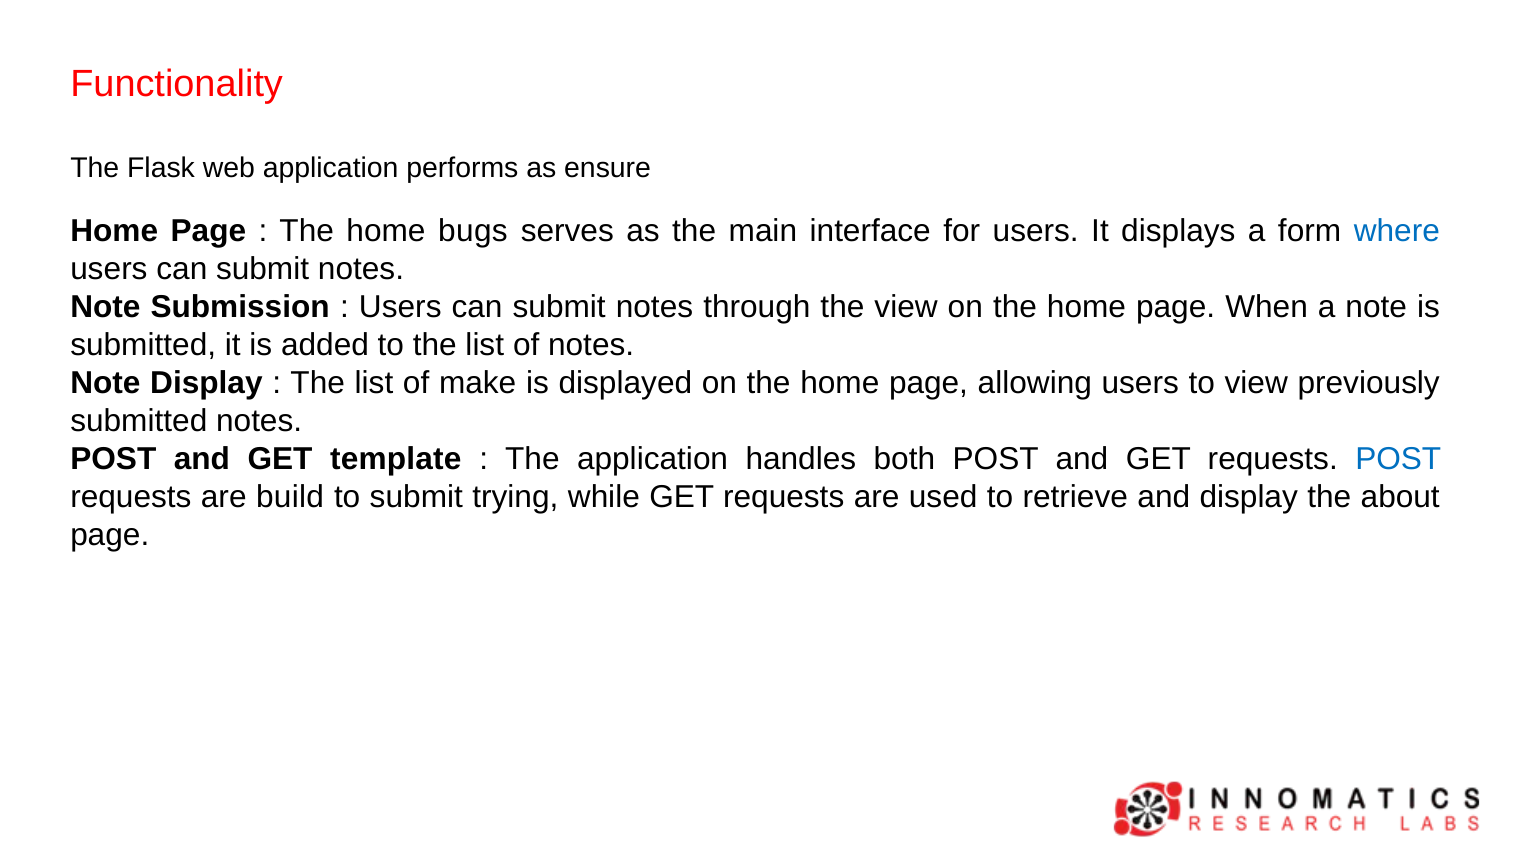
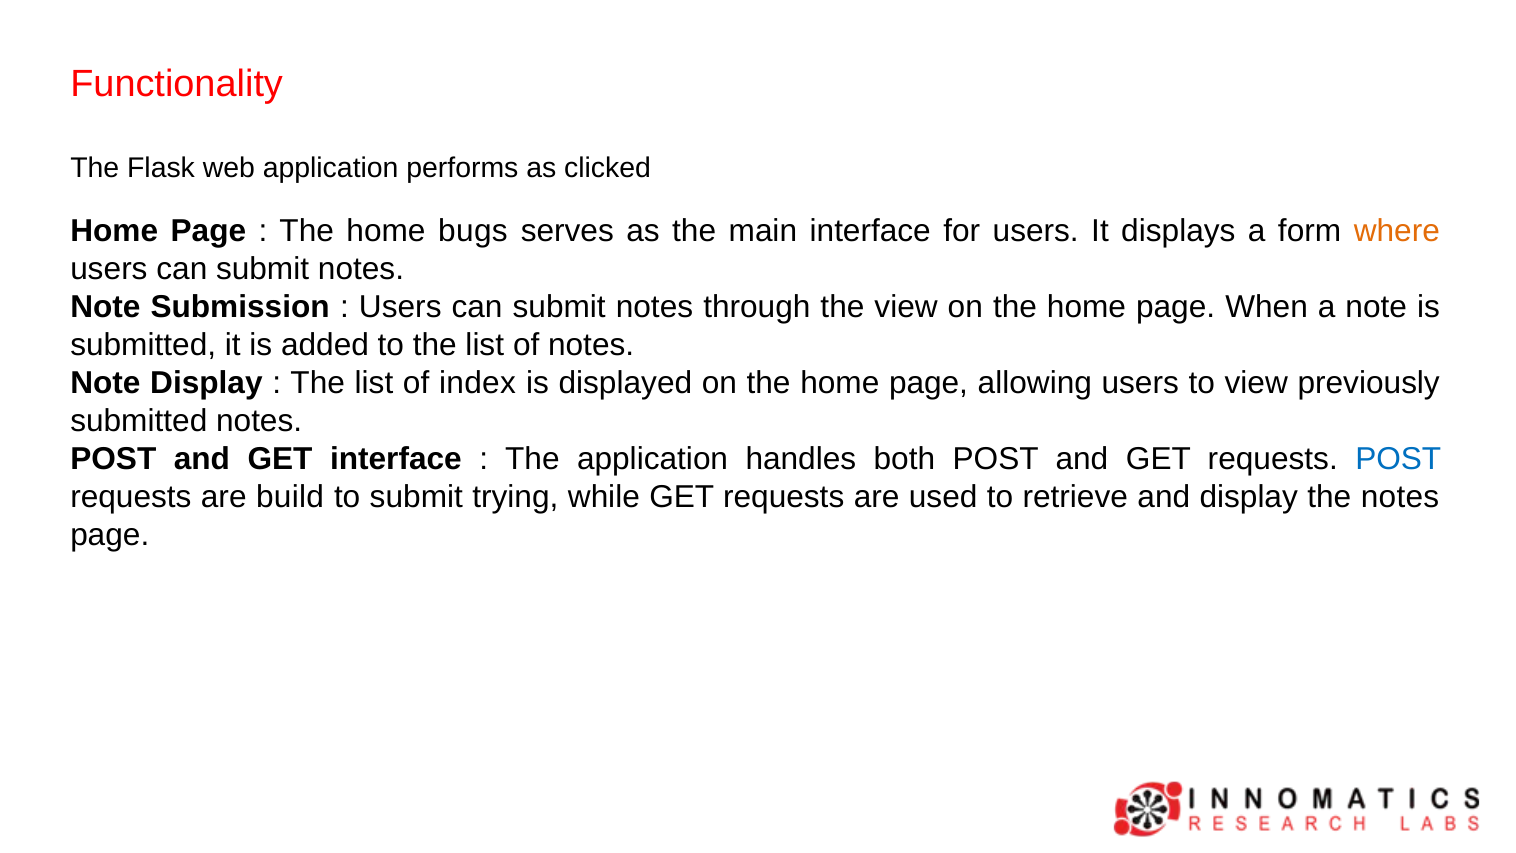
ensure: ensure -> clicked
where colour: blue -> orange
make: make -> index
GET template: template -> interface
the about: about -> notes
